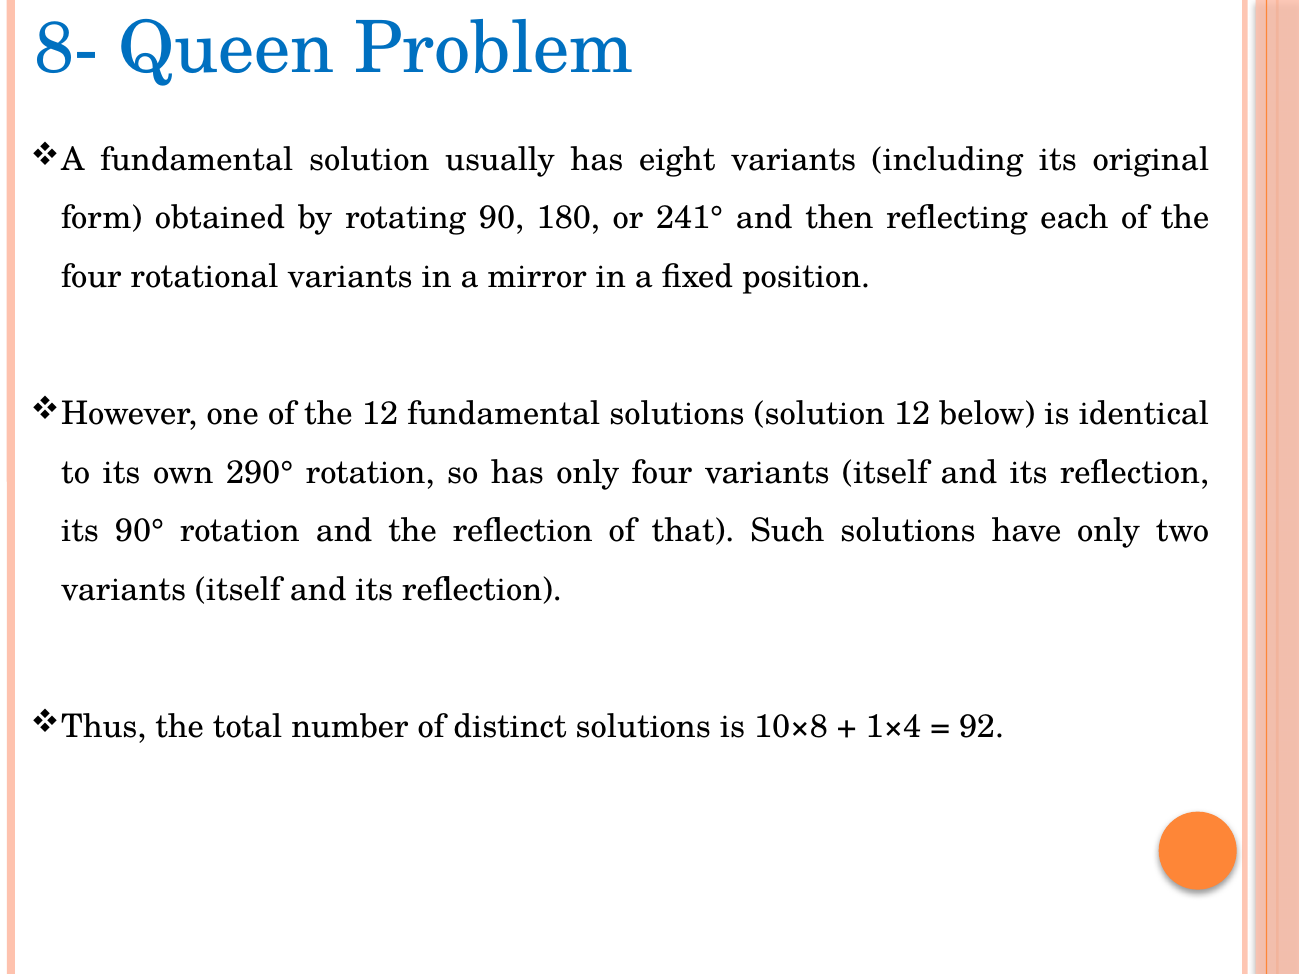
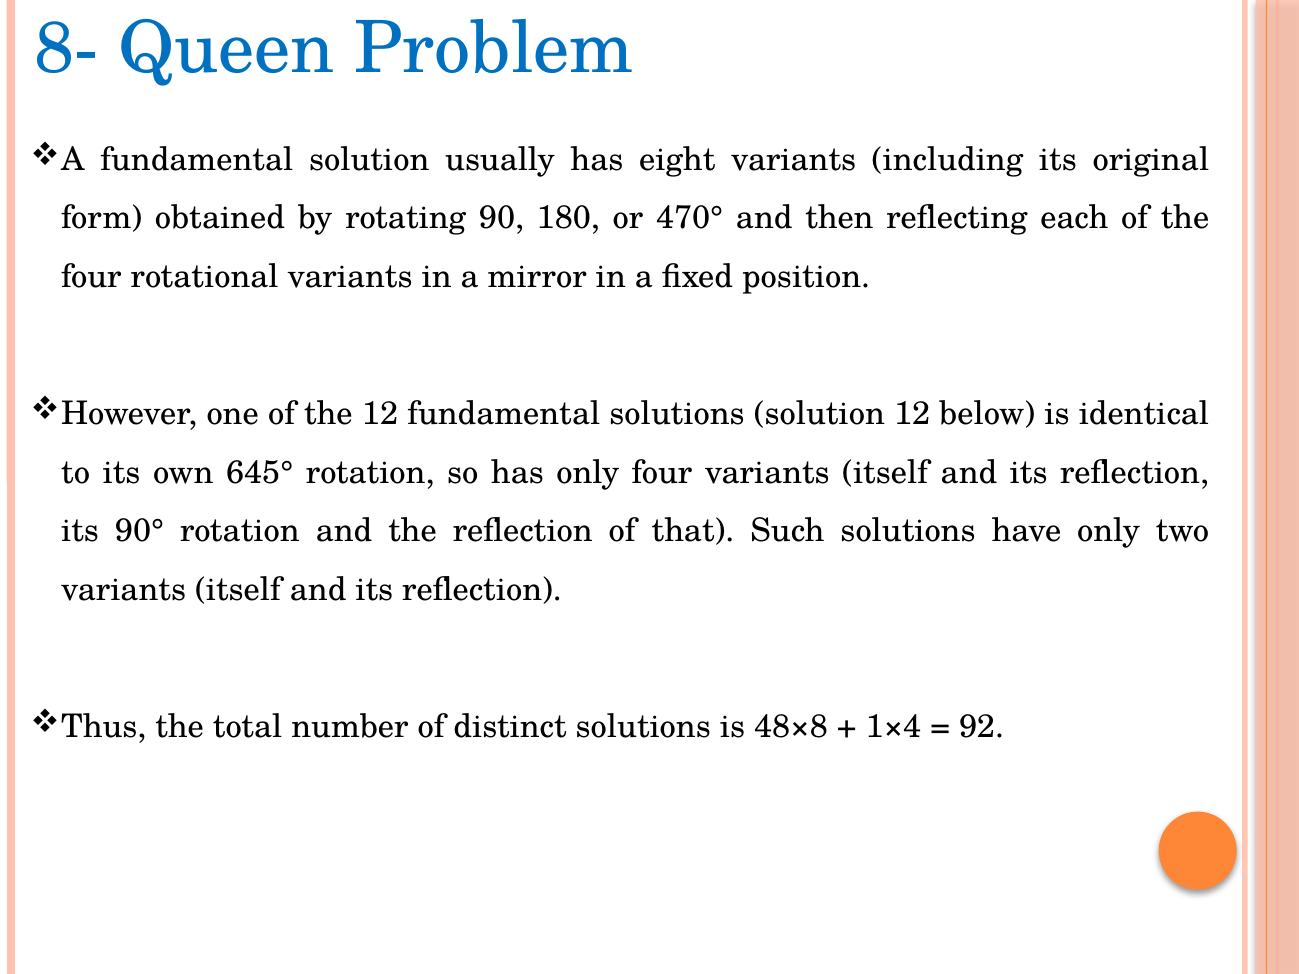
241°: 241° -> 470°
290°: 290° -> 645°
10×8: 10×8 -> 48×8
